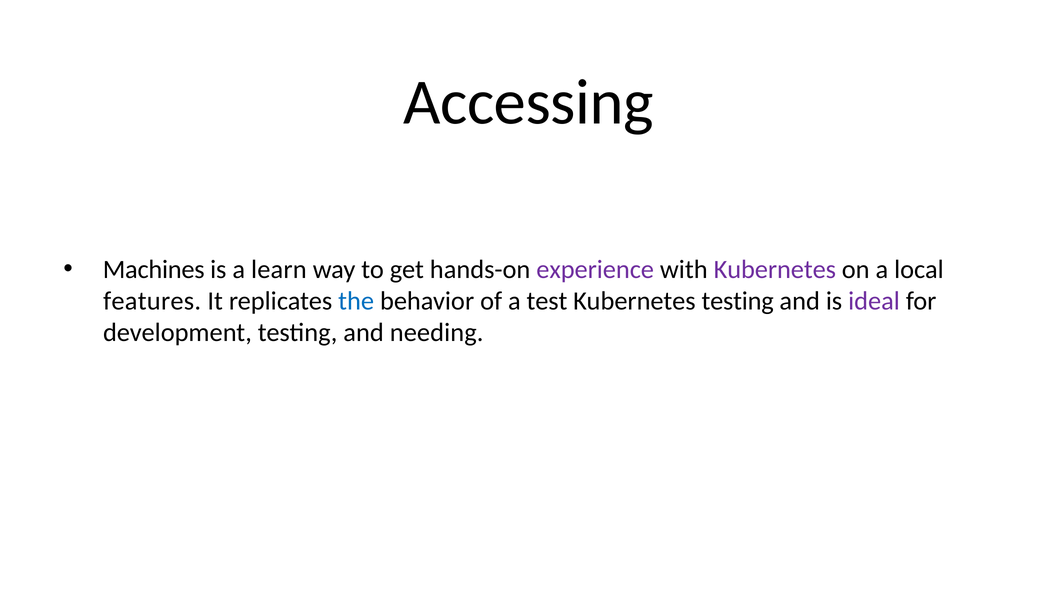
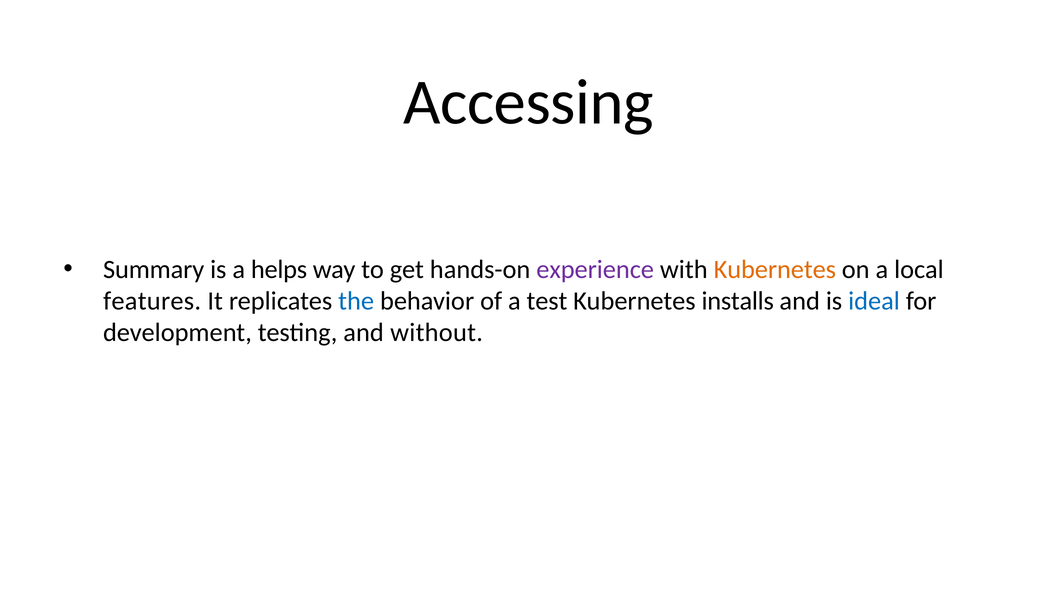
Machines: Machines -> Summary
learn: learn -> helps
Kubernetes at (775, 270) colour: purple -> orange
Kubernetes testing: testing -> installs
ideal colour: purple -> blue
needing: needing -> without
